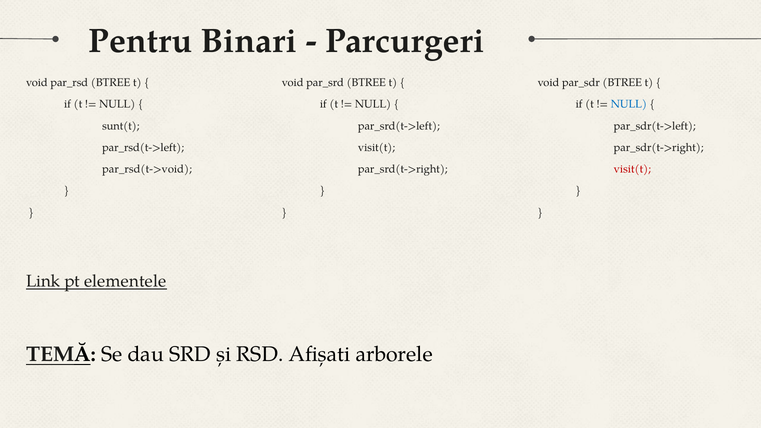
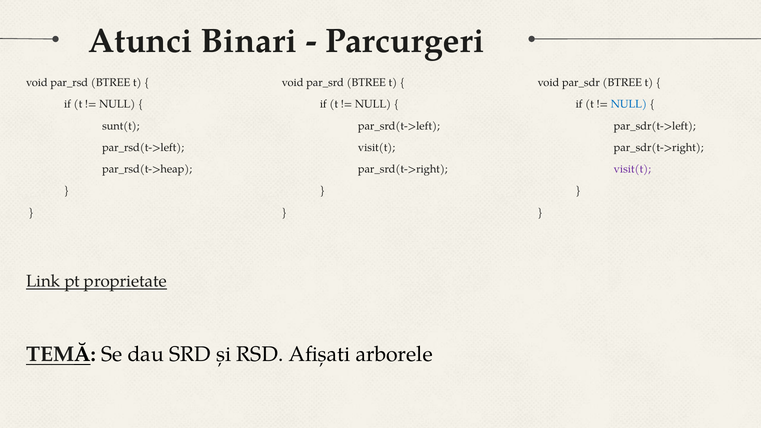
Pentru: Pentru -> Atunci
par_rsd(t->void: par_rsd(t->void -> par_rsd(t->heap
visit(t at (632, 169) colour: red -> purple
elementele: elementele -> proprietate
